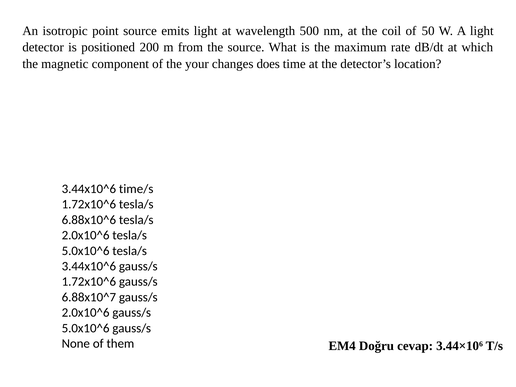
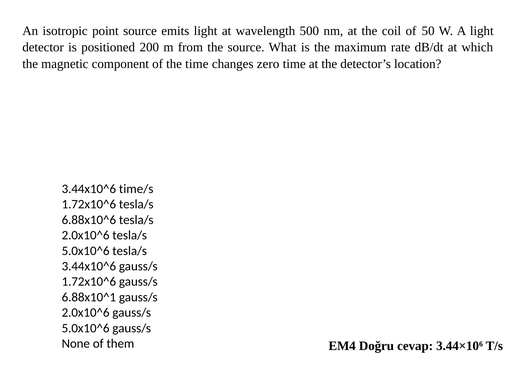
the your: your -> time
does: does -> zero
6.88x10^7: 6.88x10^7 -> 6.88x10^1
